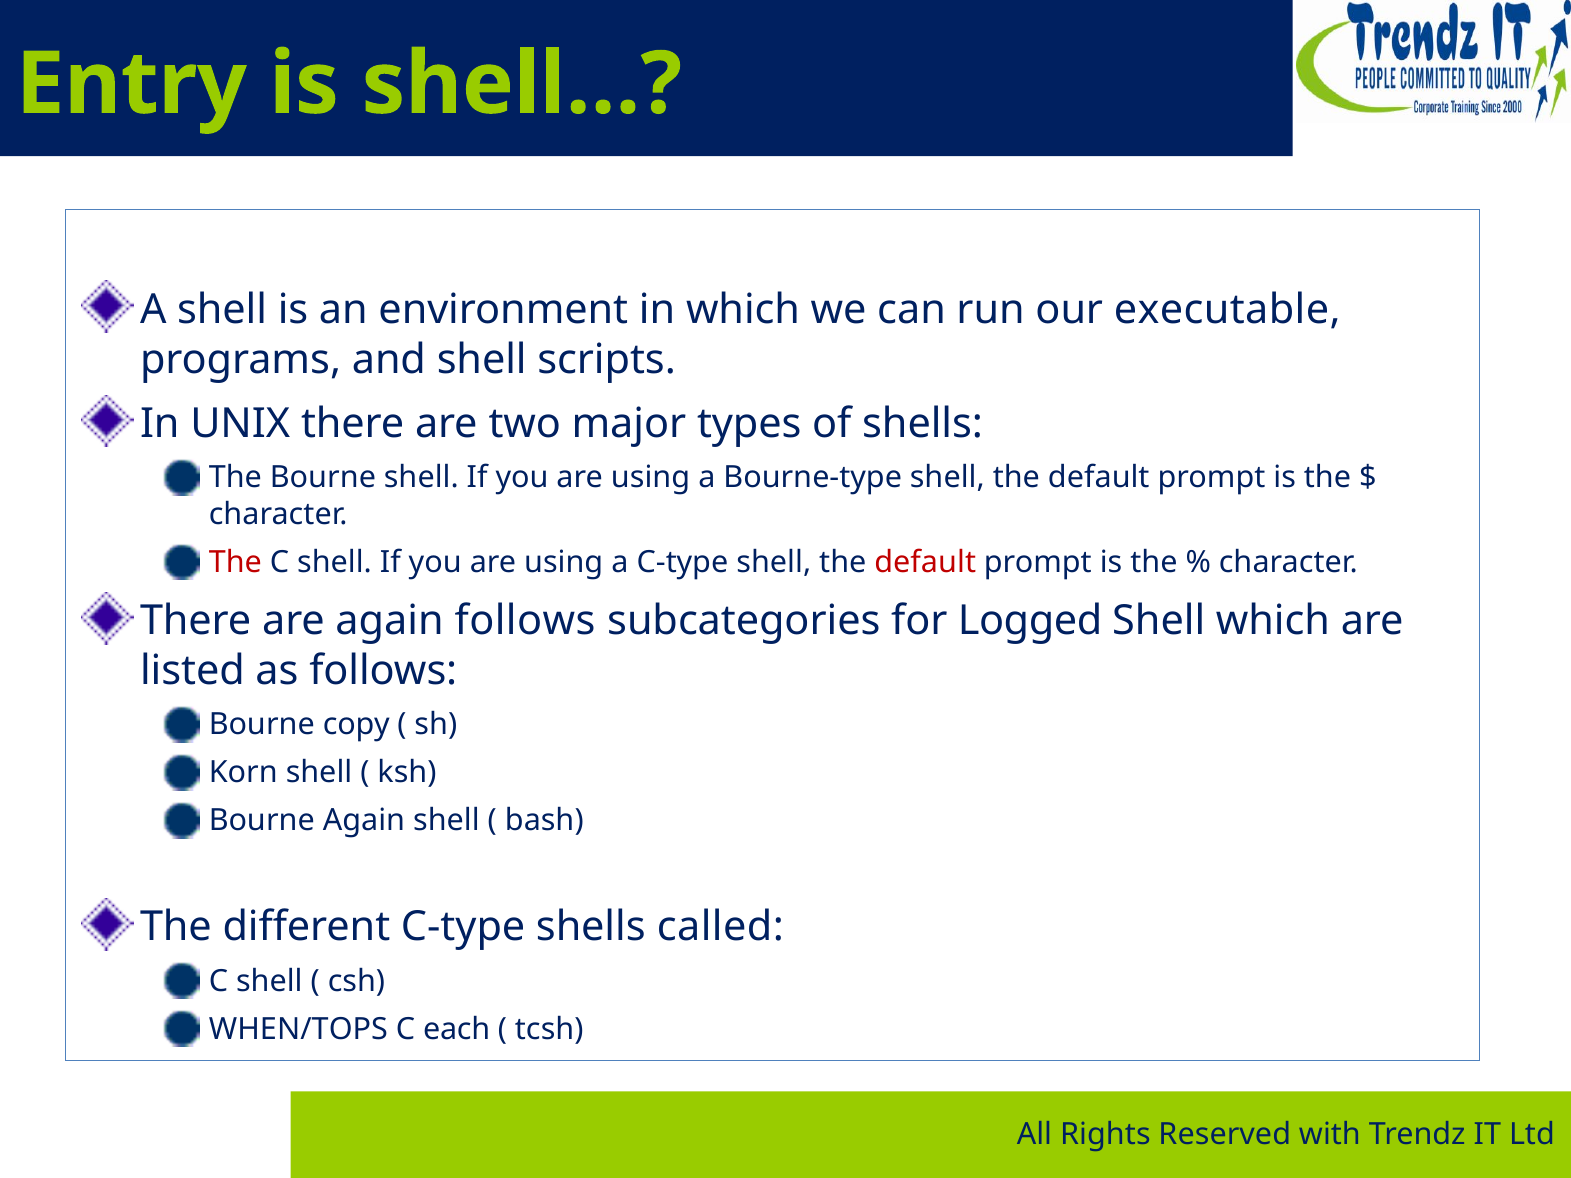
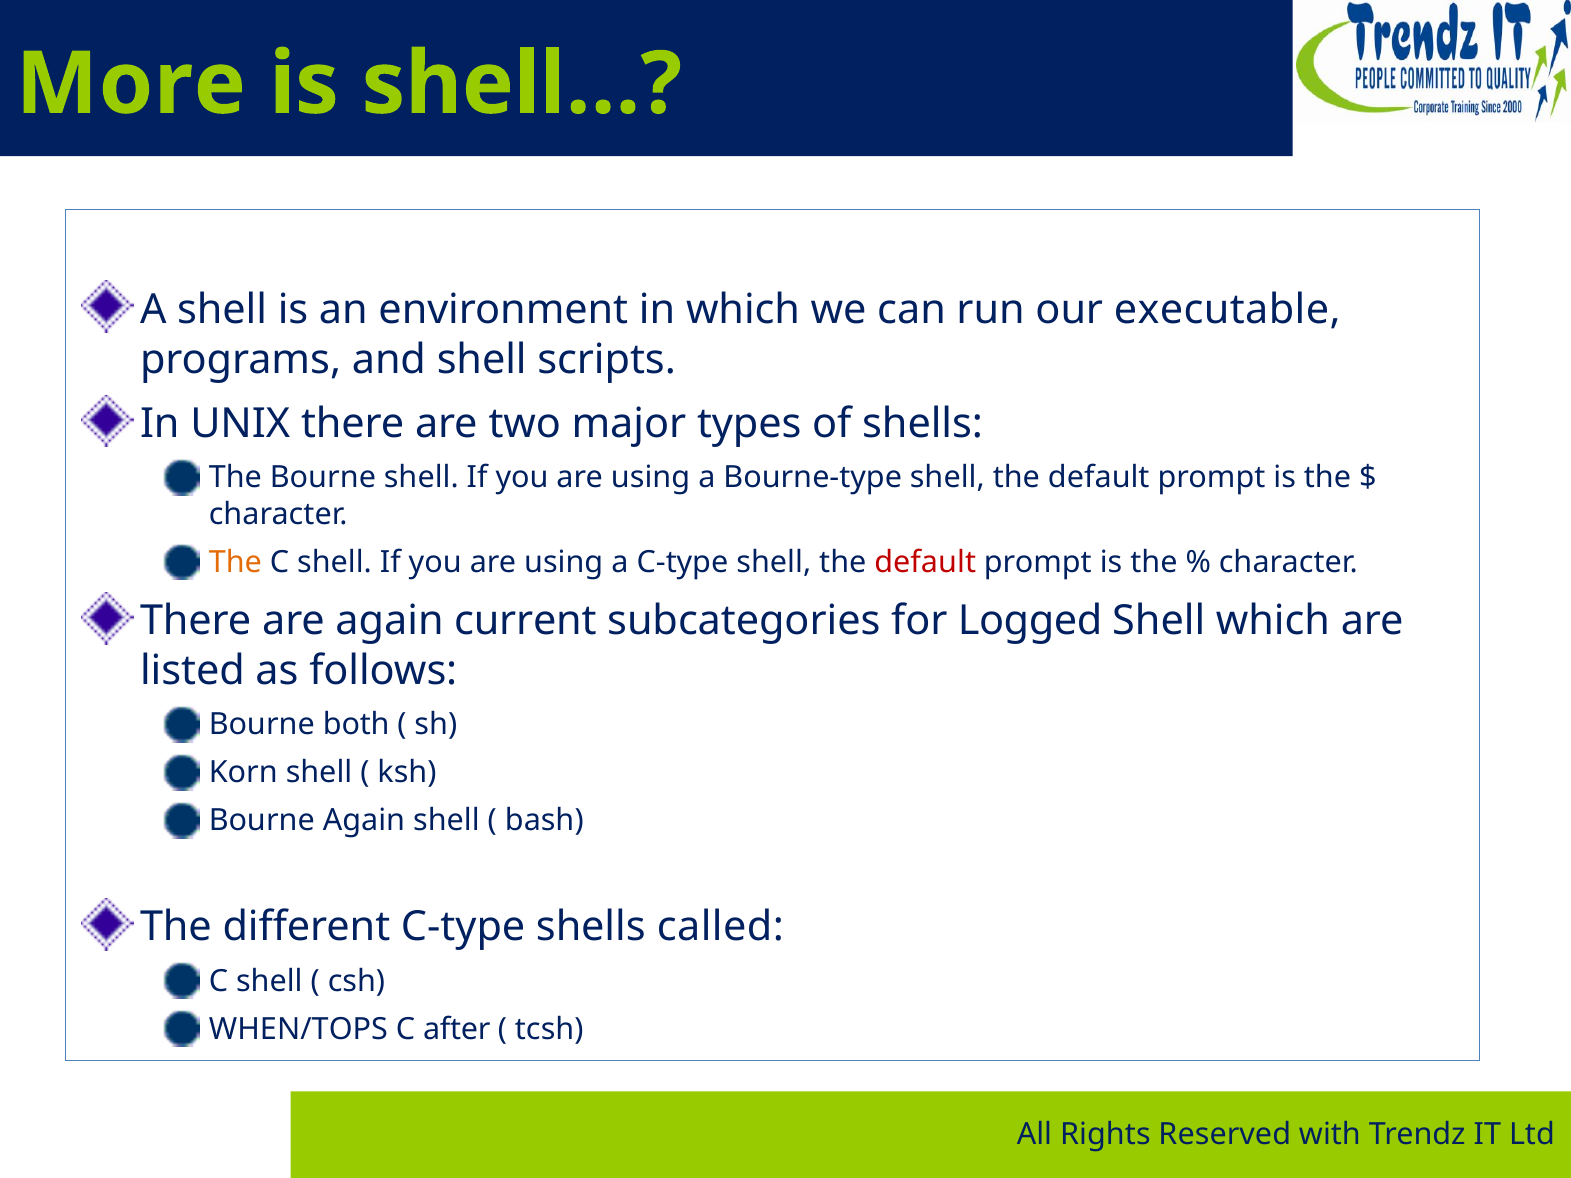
Entry: Entry -> More
The at (235, 562) colour: red -> orange
again follows: follows -> current
copy: copy -> both
each: each -> after
